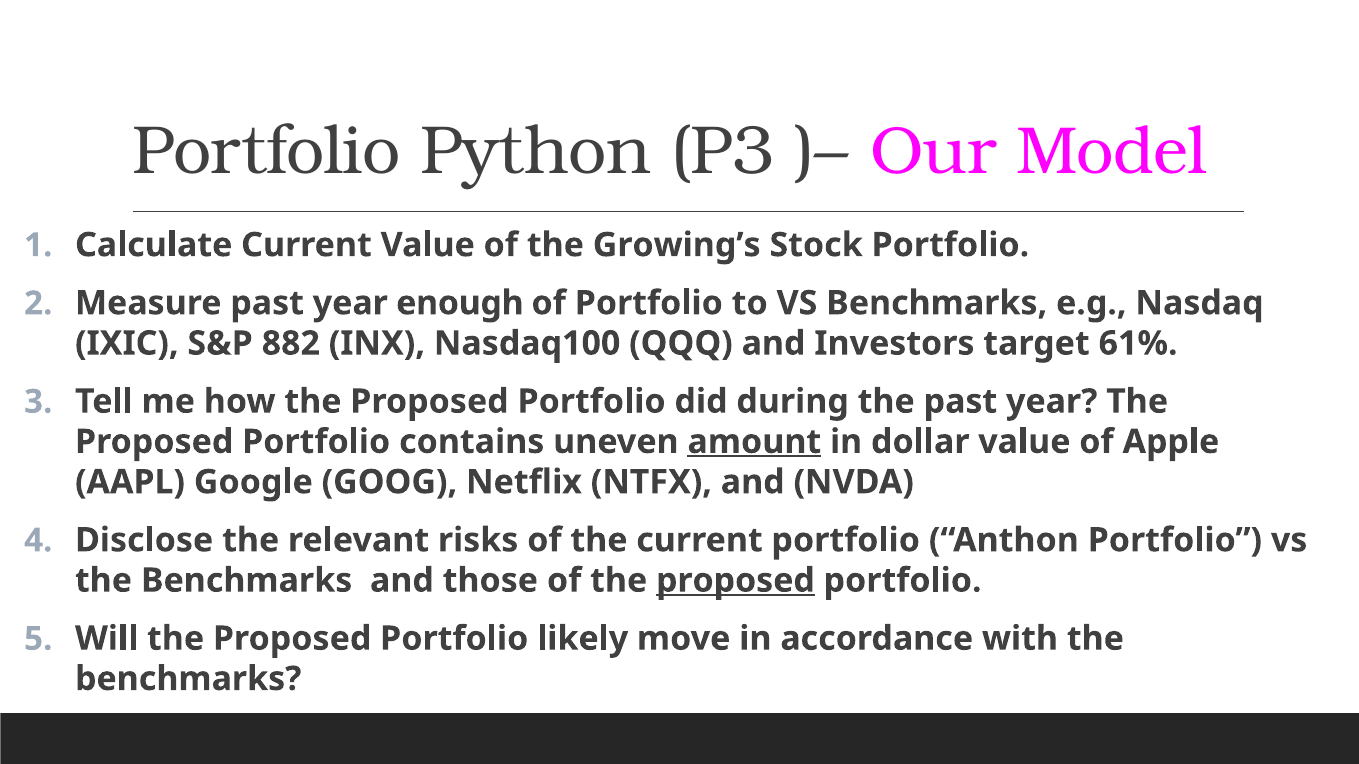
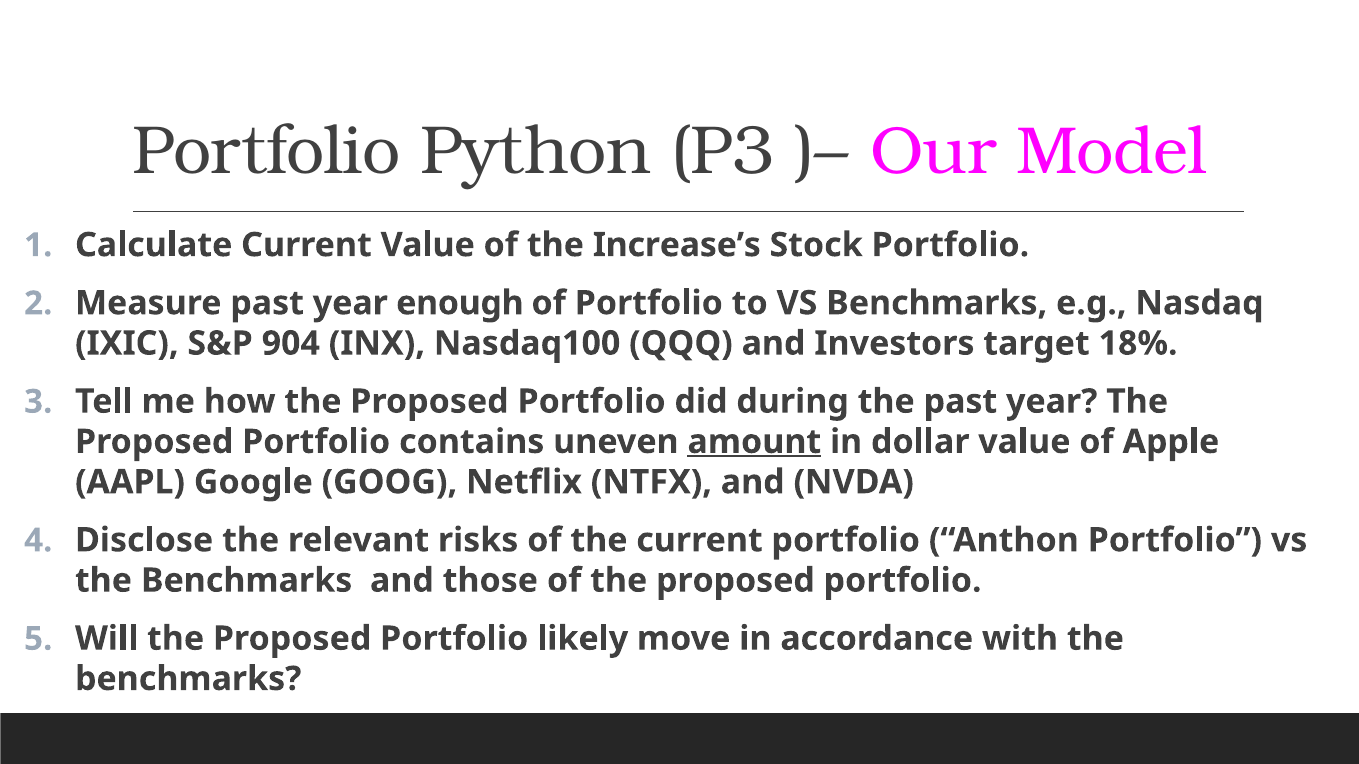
Growing’s: Growing’s -> Increase’s
882: 882 -> 904
61%: 61% -> 18%
proposed at (735, 581) underline: present -> none
